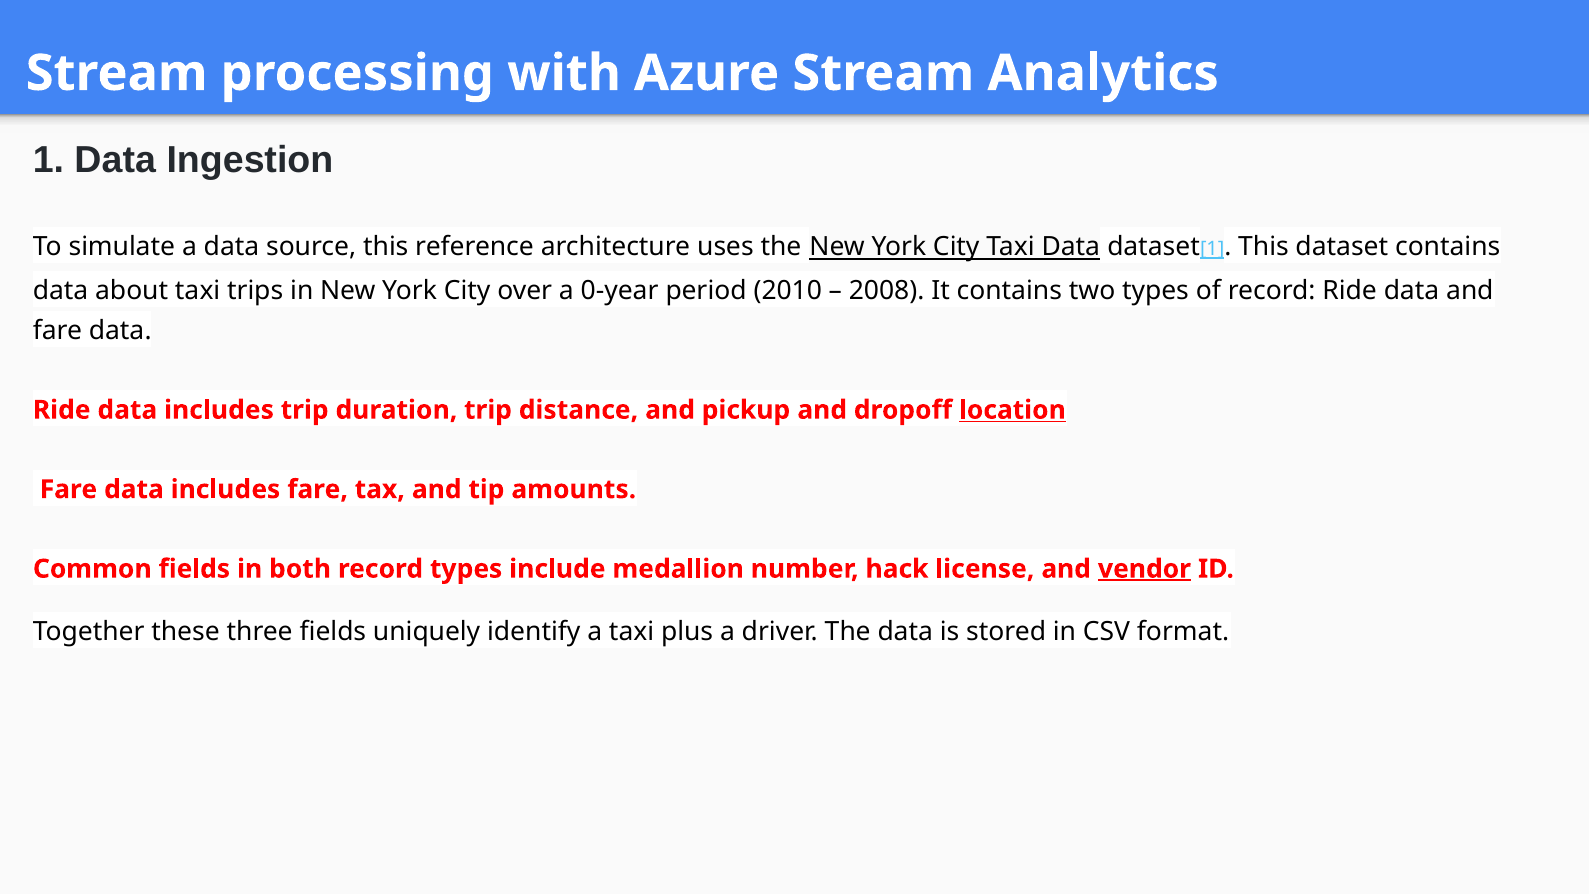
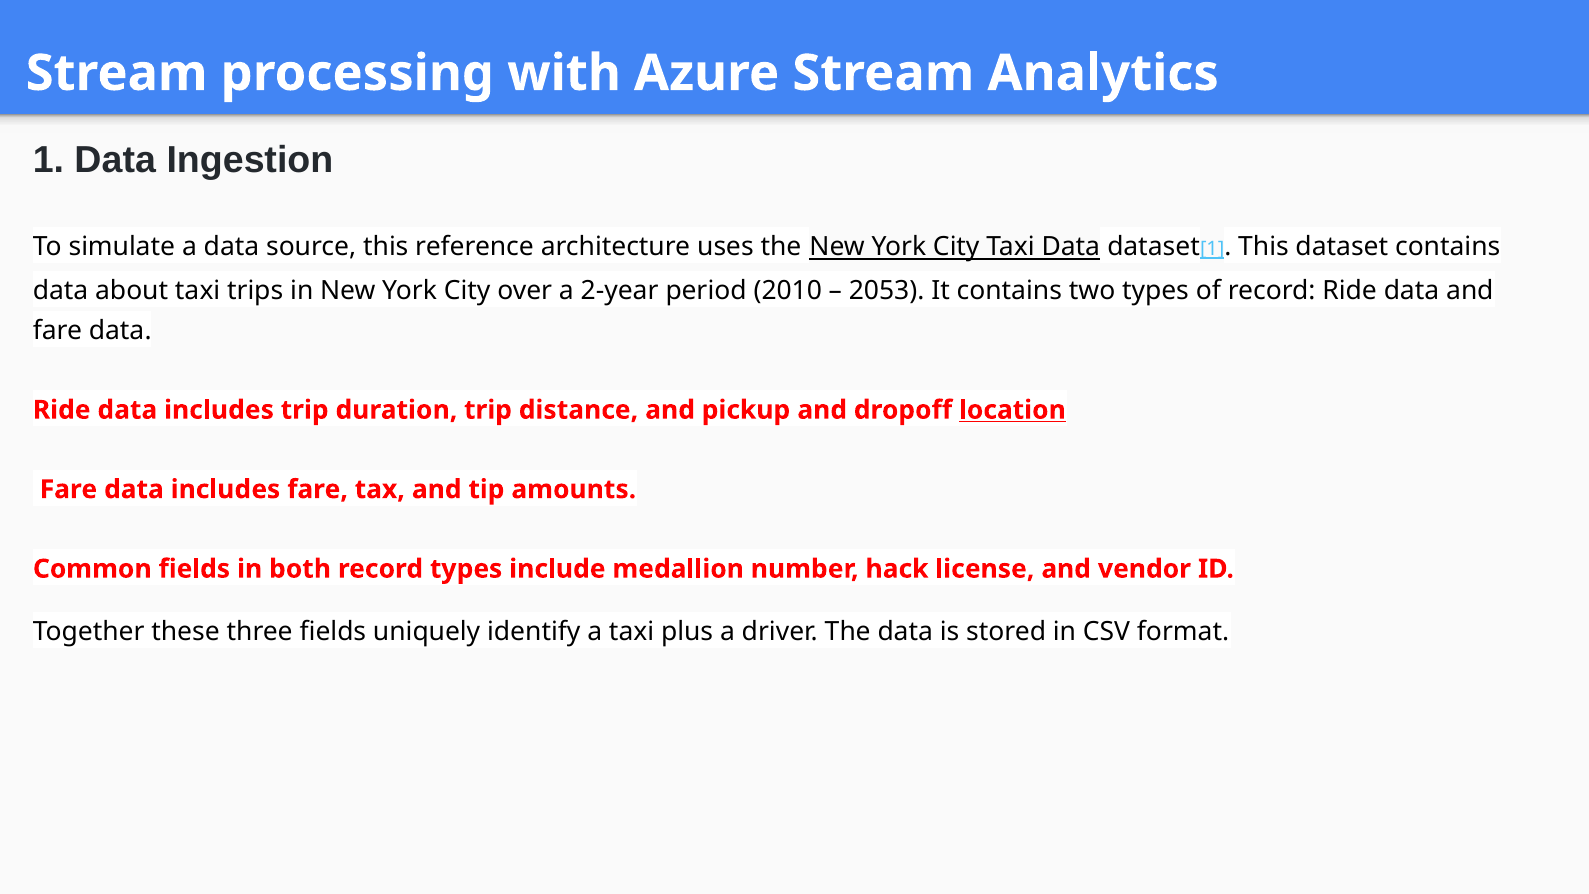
0-year: 0-year -> 2-year
2008: 2008 -> 2053
vendor underline: present -> none
